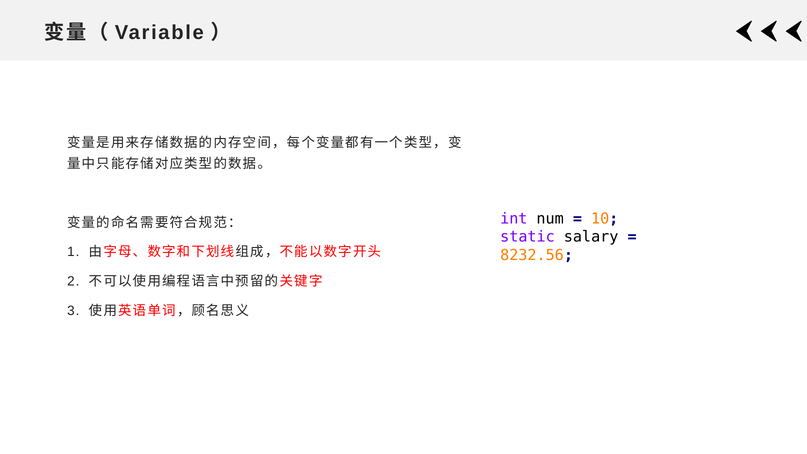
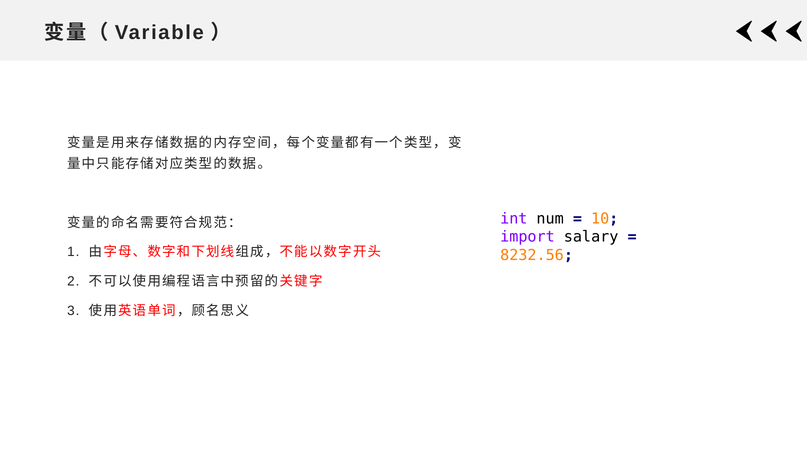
static: static -> import
